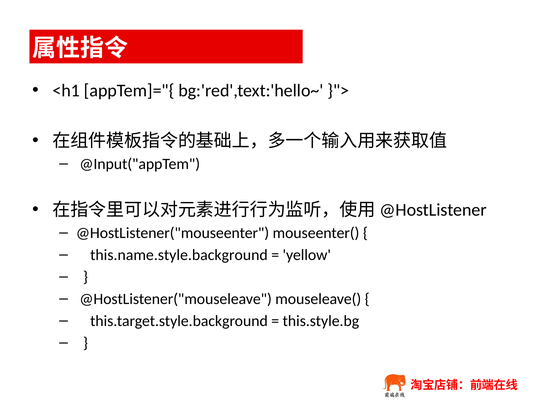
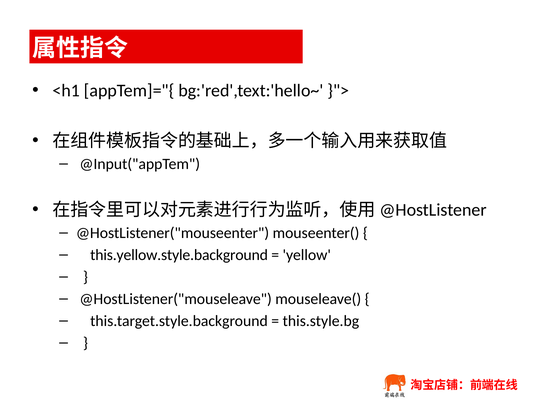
this.name.style.background: this.name.style.background -> this.yellow.style.background
